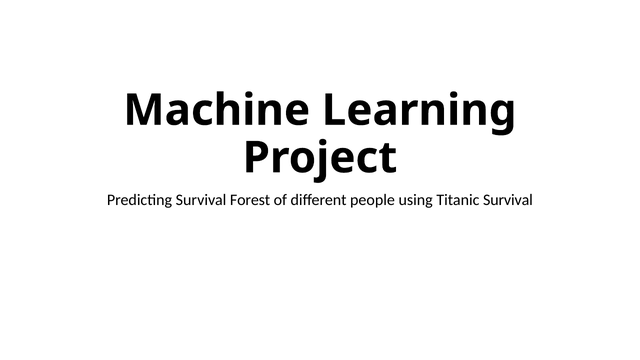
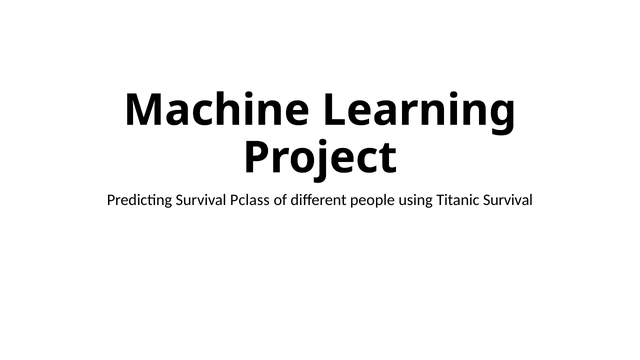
Forest: Forest -> Pclass
